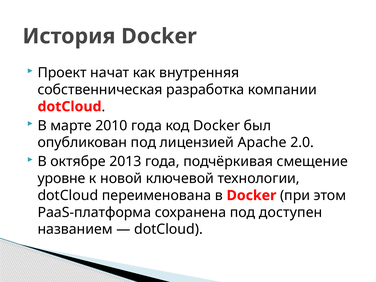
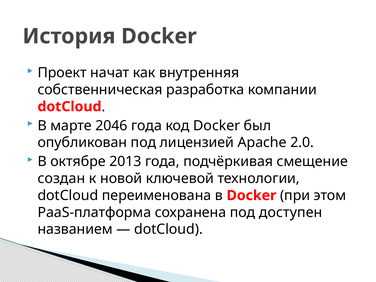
2010: 2010 -> 2046
уровне: уровне -> создан
